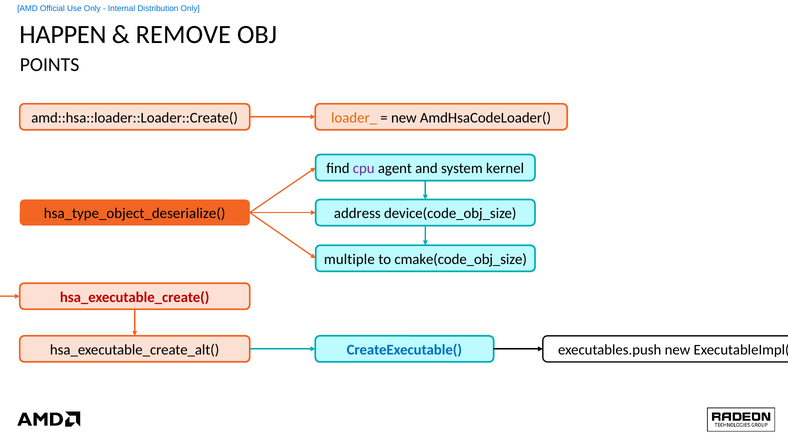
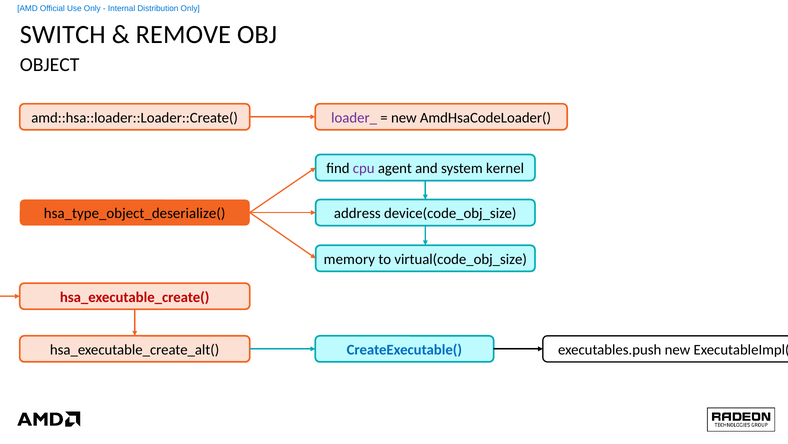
HAPPEN: HAPPEN -> SWITCH
POINTS: POINTS -> OBJECT
loader_ colour: orange -> purple
multiple: multiple -> memory
cmake(code_obj_size: cmake(code_obj_size -> virtual(code_obj_size
